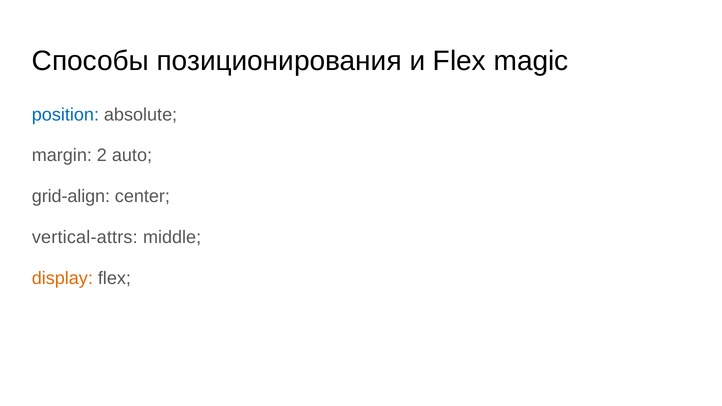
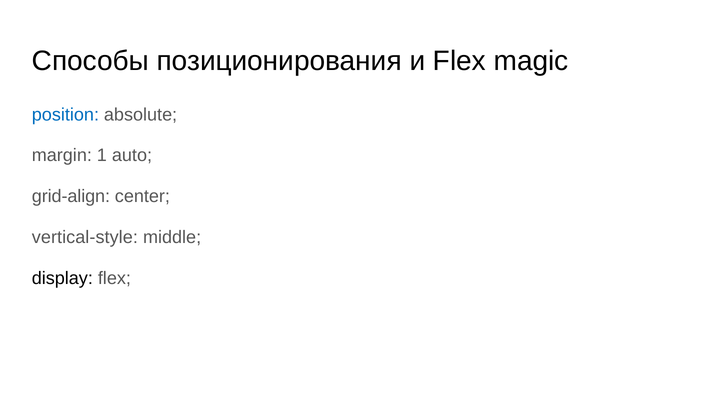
2: 2 -> 1
vertical-attrs: vertical-attrs -> vertical-style
display colour: orange -> black
